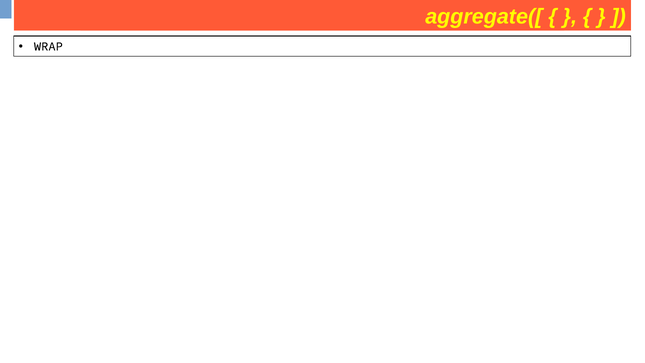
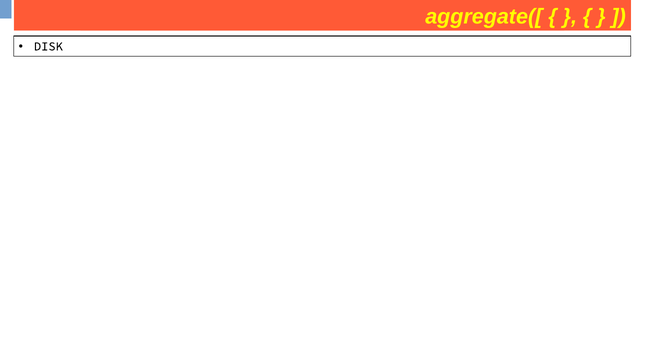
WRAP: WRAP -> DISK
